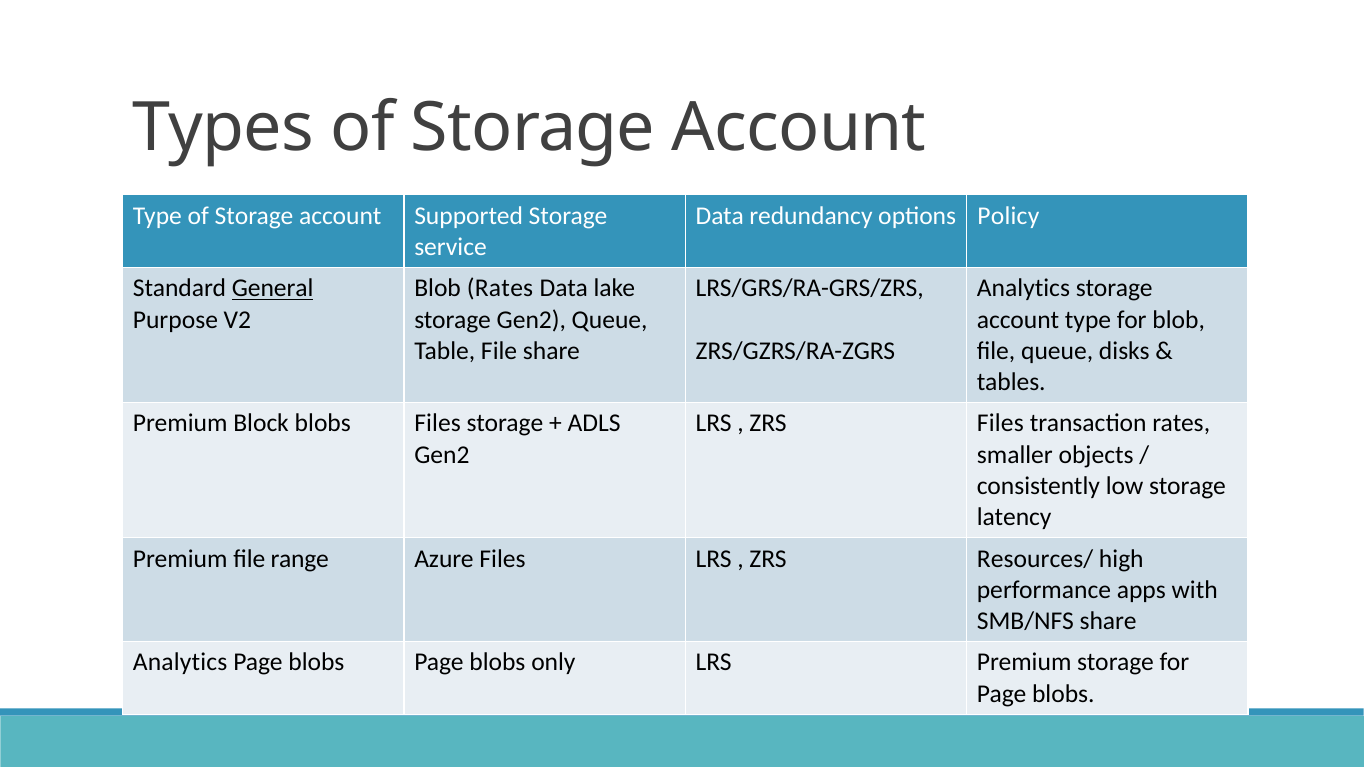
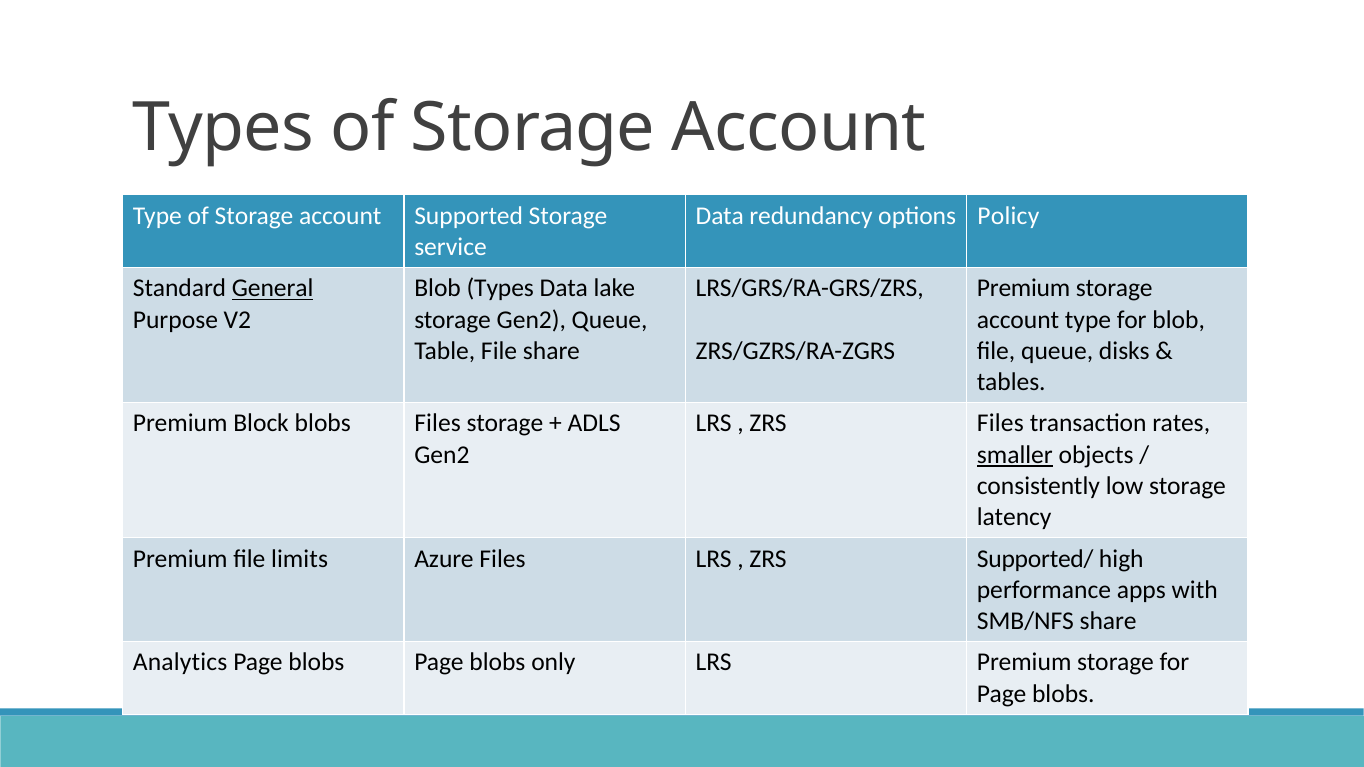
Blob Rates: Rates -> Types
Analytics at (1023, 289): Analytics -> Premium
smaller underline: none -> present
range: range -> limits
Resources/: Resources/ -> Supported/
